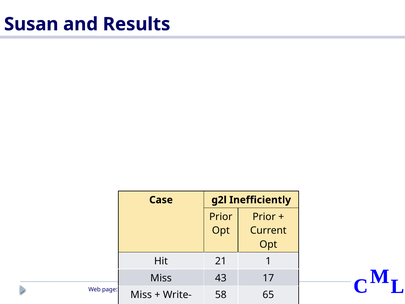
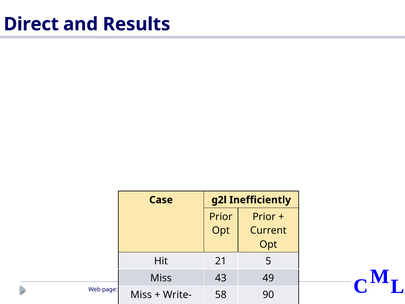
Susan: Susan -> Direct
1: 1 -> 5
17: 17 -> 49
65: 65 -> 90
